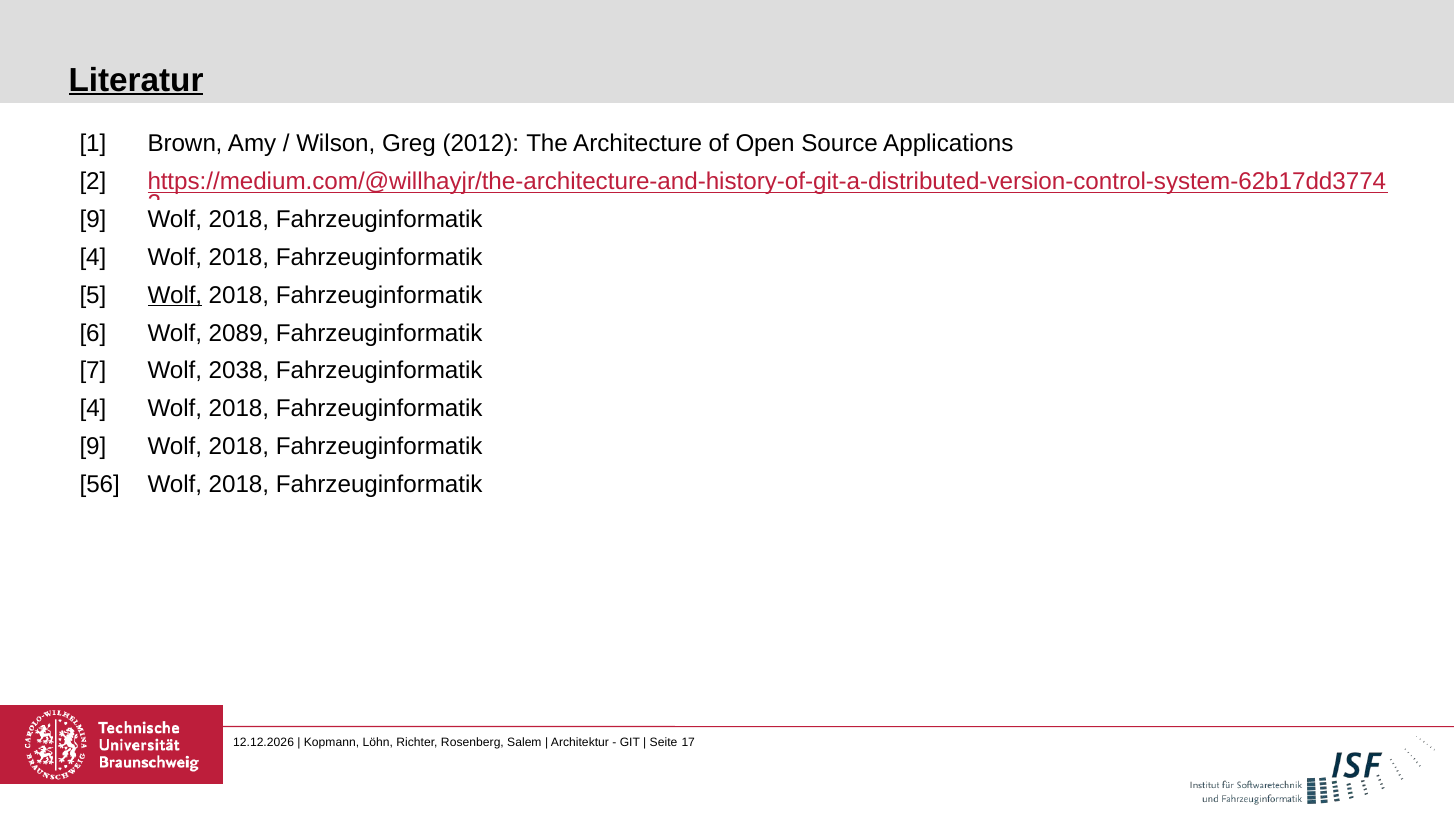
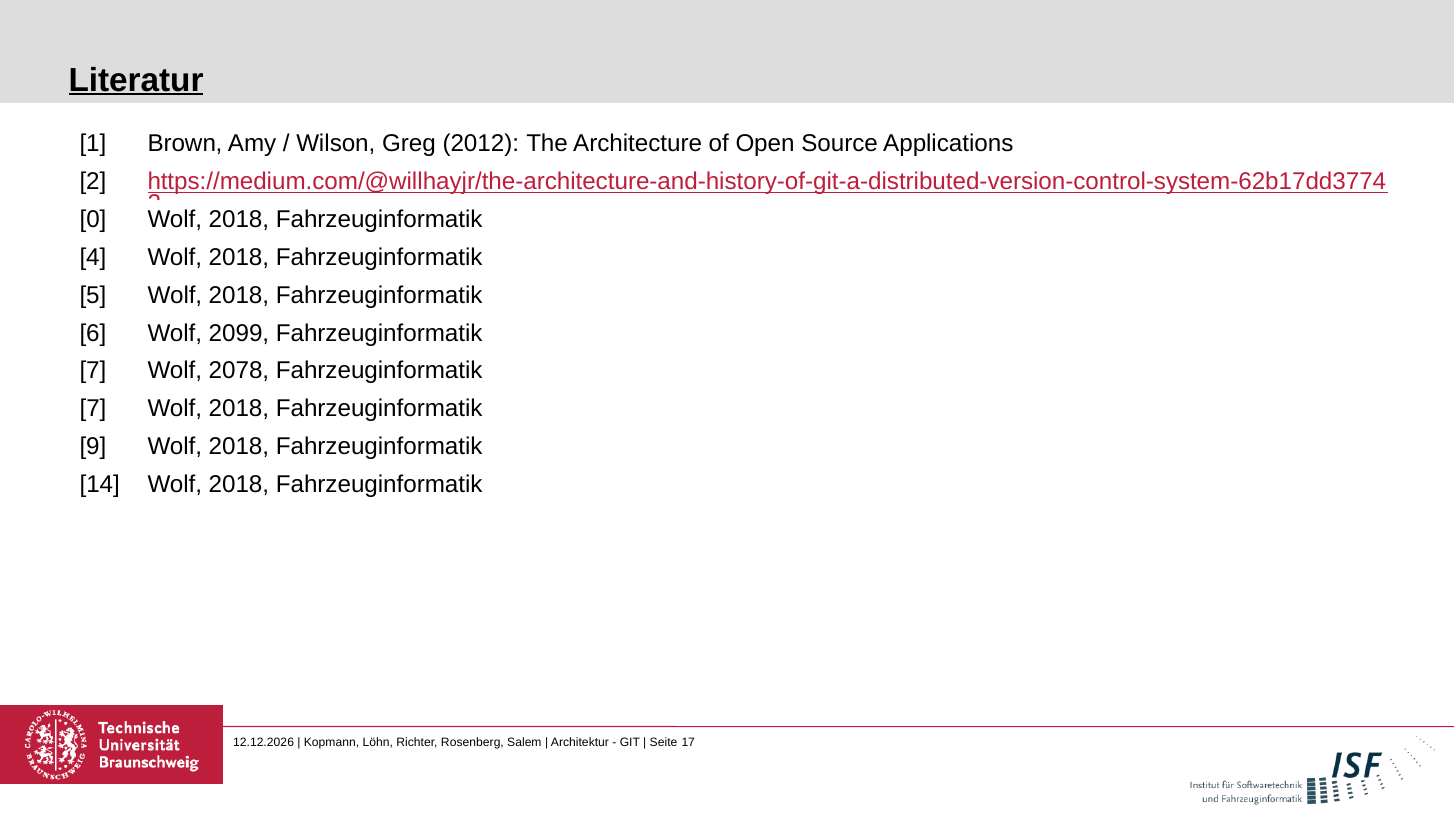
9 at (93, 219): 9 -> 0
Wolf at (175, 295) underline: present -> none
2089: 2089 -> 2099
2038: 2038 -> 2078
4 at (93, 409): 4 -> 7
56: 56 -> 14
